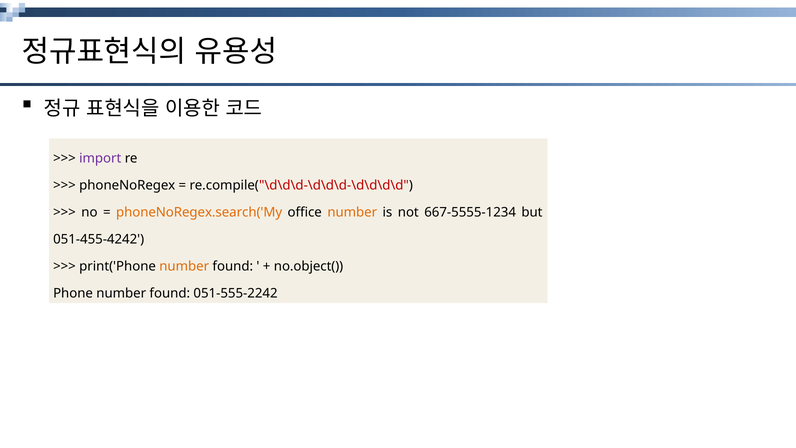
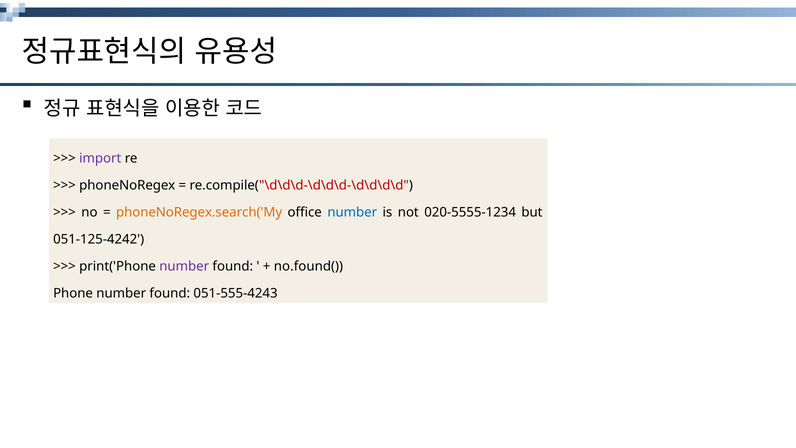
number at (352, 212) colour: orange -> blue
667-5555-1234: 667-5555-1234 -> 020-5555-1234
051-455-4242: 051-455-4242 -> 051-125-4242
number at (184, 266) colour: orange -> purple
no.object(: no.object( -> no.found(
051-555-2242: 051-555-2242 -> 051-555-4243
